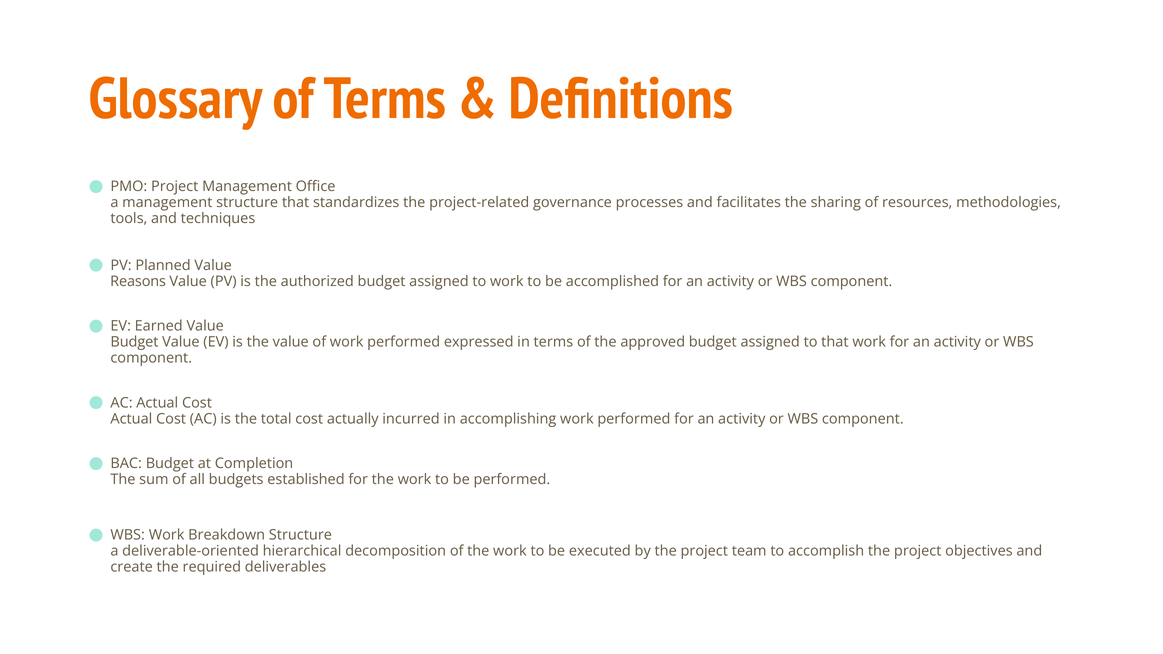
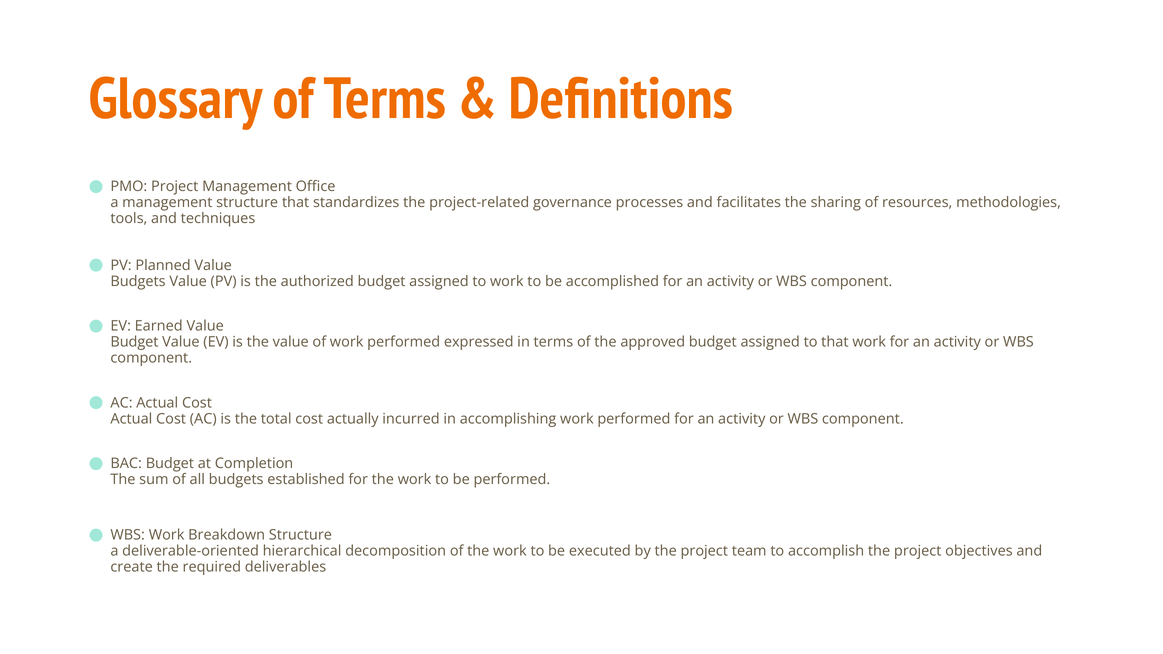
Reasons at (138, 281): Reasons -> Budgets
